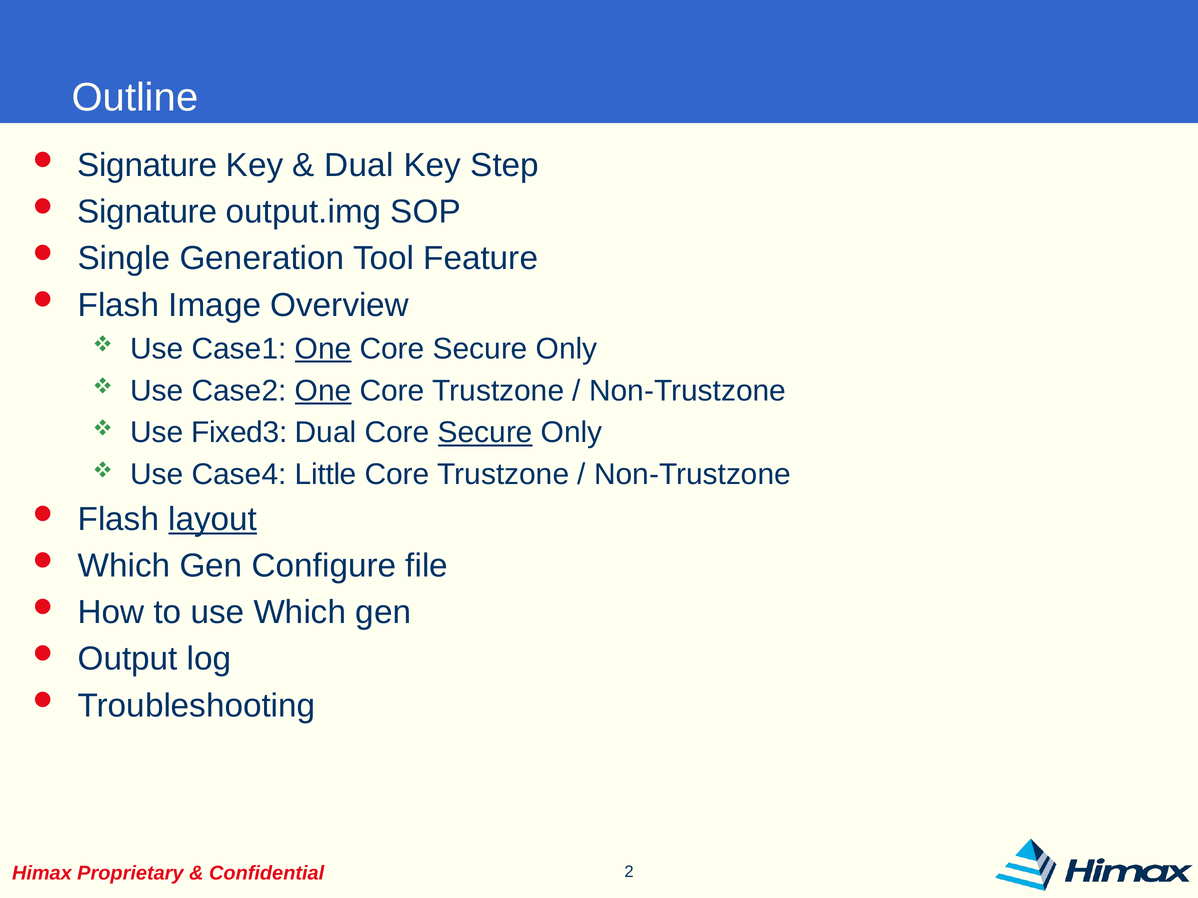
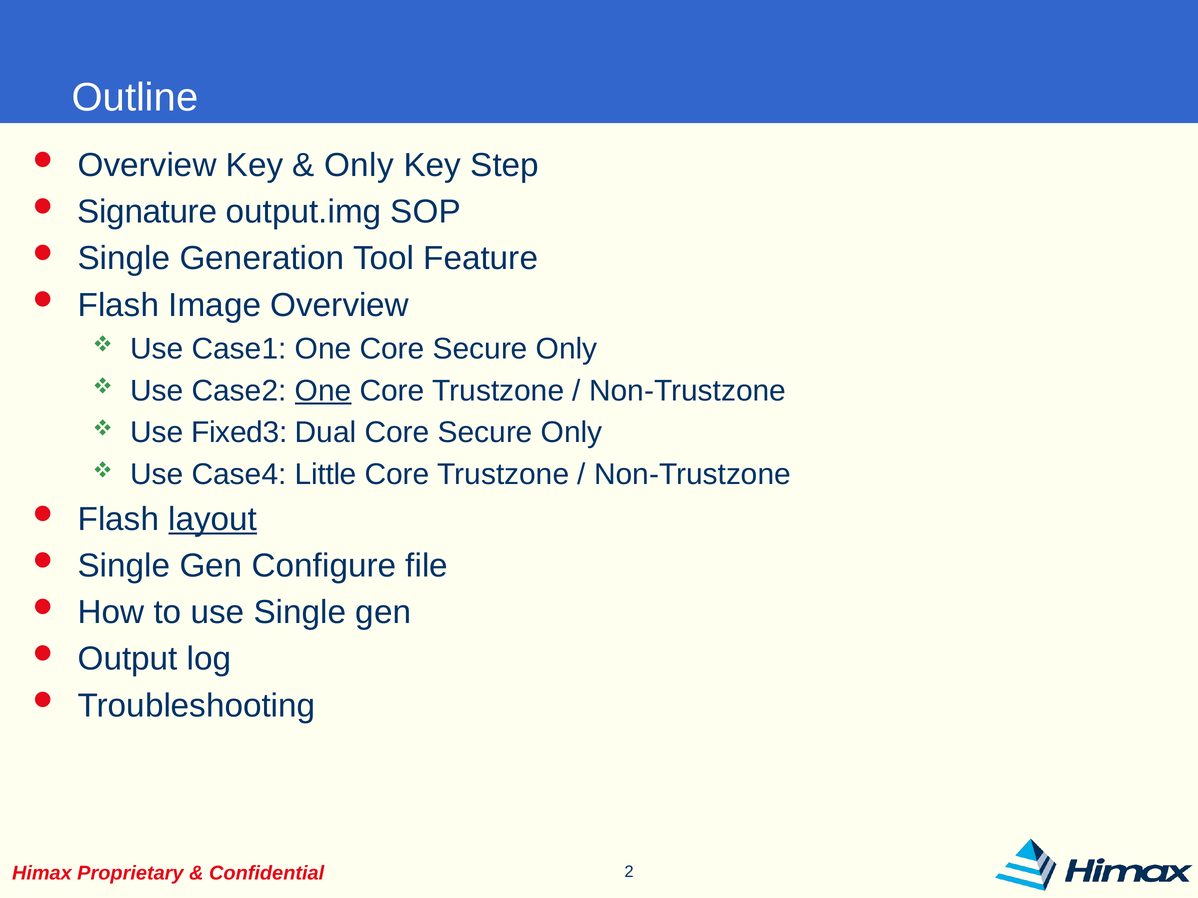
Signature at (147, 165): Signature -> Overview
Dual at (359, 165): Dual -> Only
One at (323, 349) underline: present -> none
Secure at (485, 433) underline: present -> none
Which at (124, 566): Which -> Single
use Which: Which -> Single
